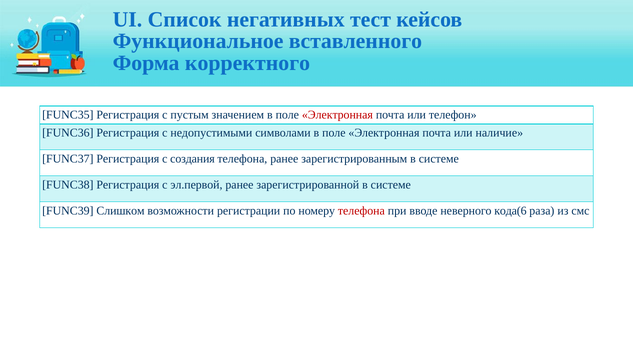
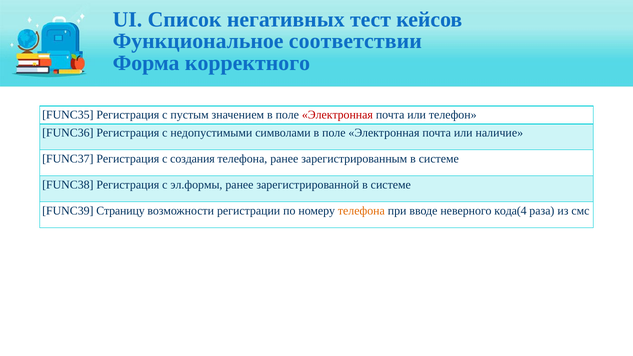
вставленного: вставленного -> соответствии
эл.первой: эл.первой -> эл.формы
Слишком: Слишком -> Страницу
телефона at (361, 211) colour: red -> orange
кода(6: кода(6 -> кода(4
